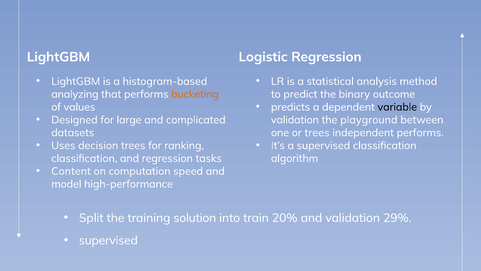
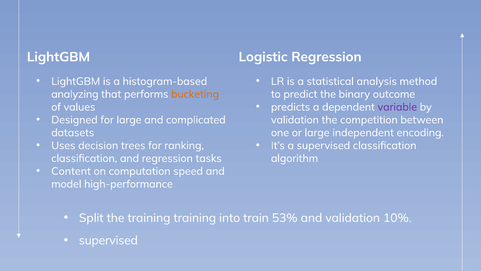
variable colour: black -> purple
playground: playground -> competition
or trees: trees -> large
independent performs: performs -> encoding
training solution: solution -> training
20%: 20% -> 53%
29%: 29% -> 10%
